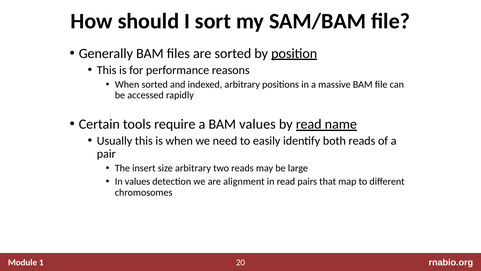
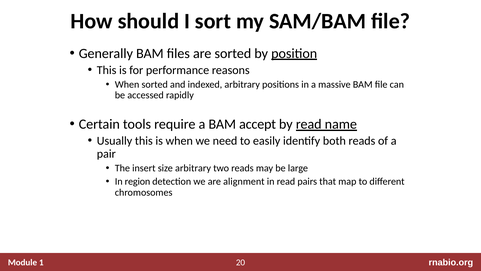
BAM values: values -> accept
In values: values -> region
